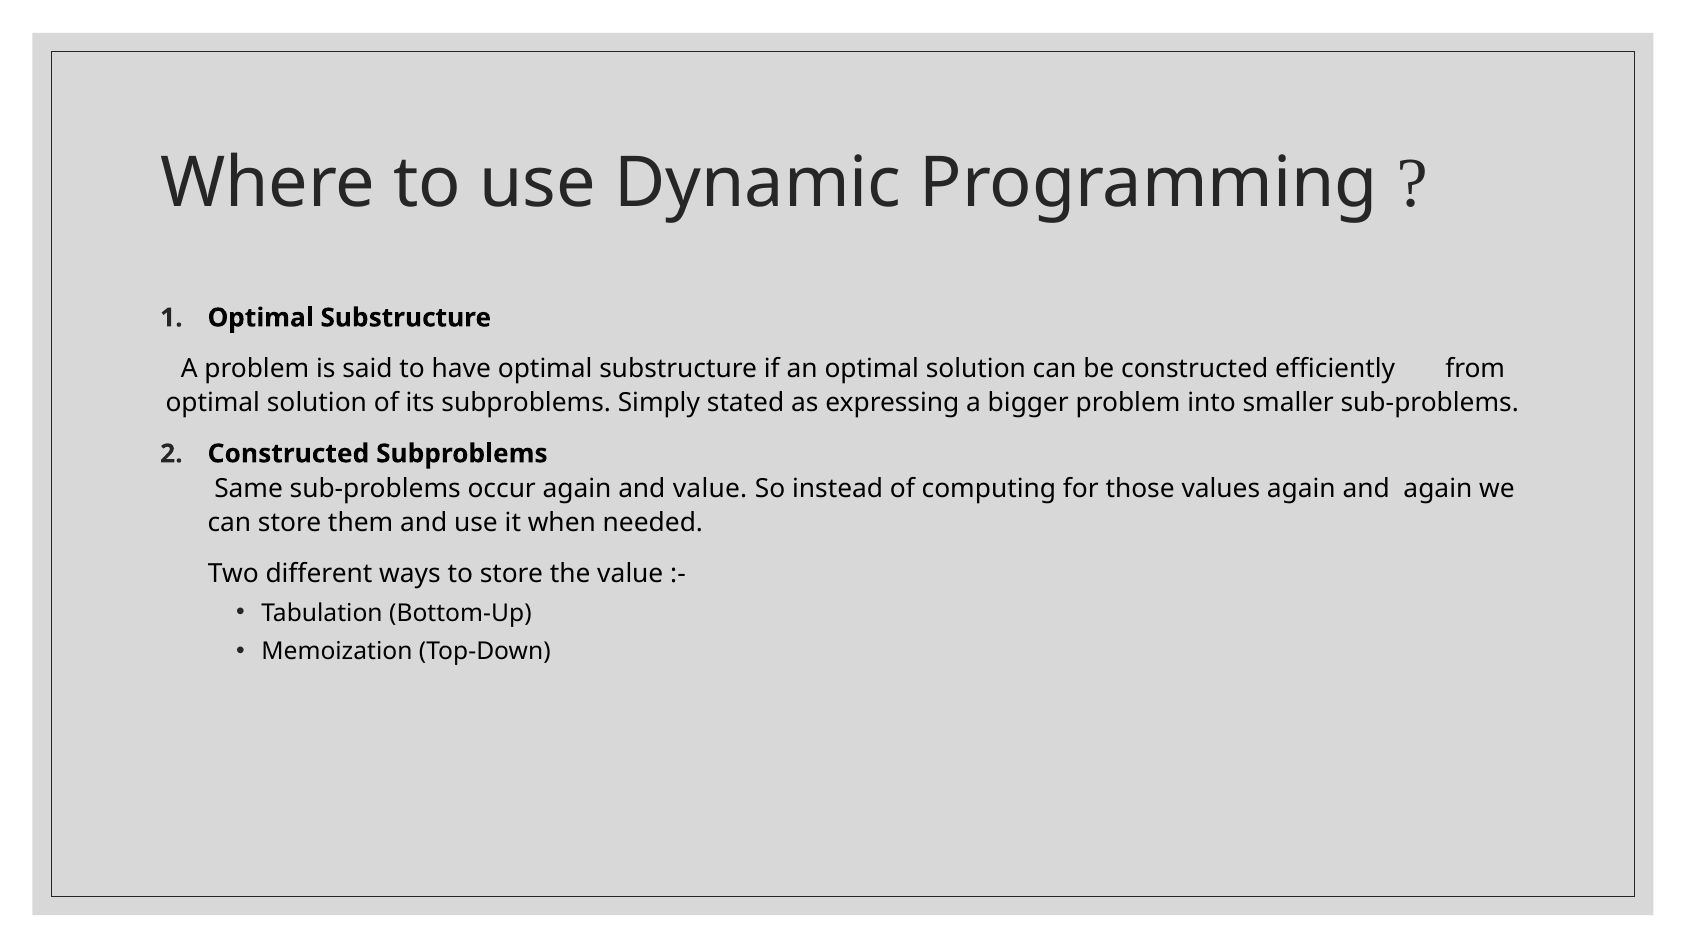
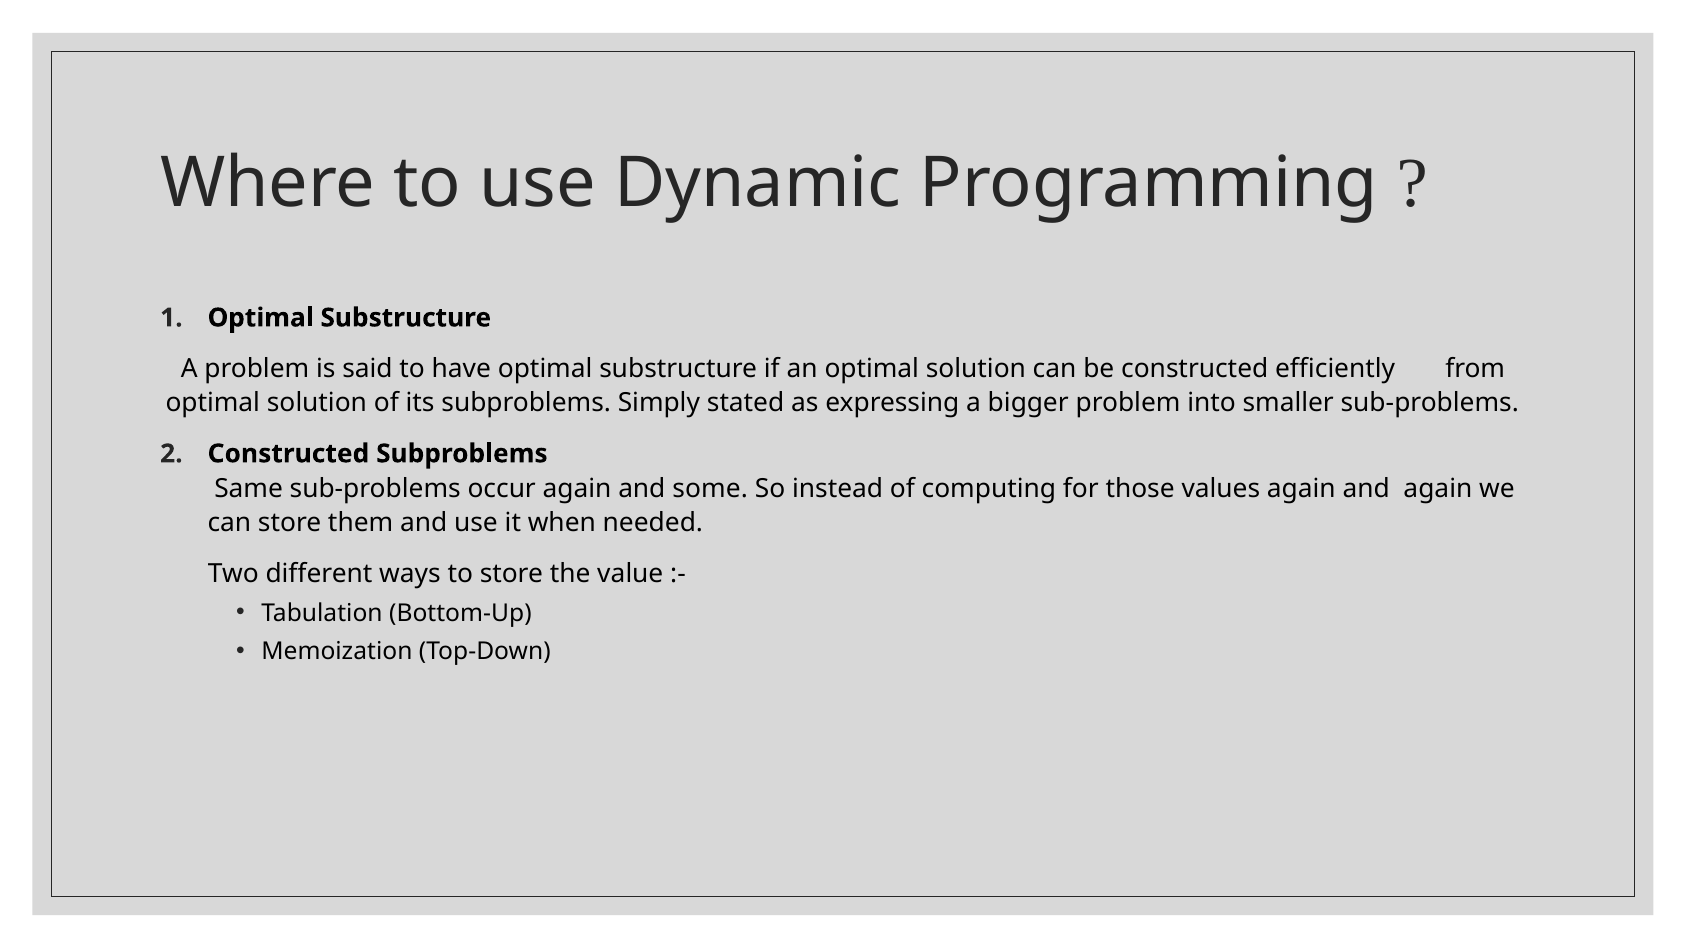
and value: value -> some
